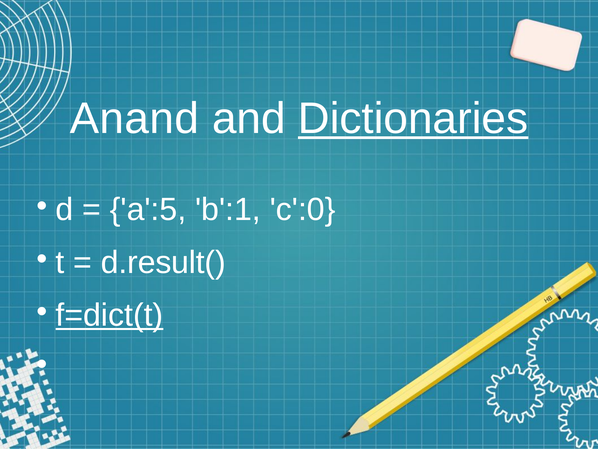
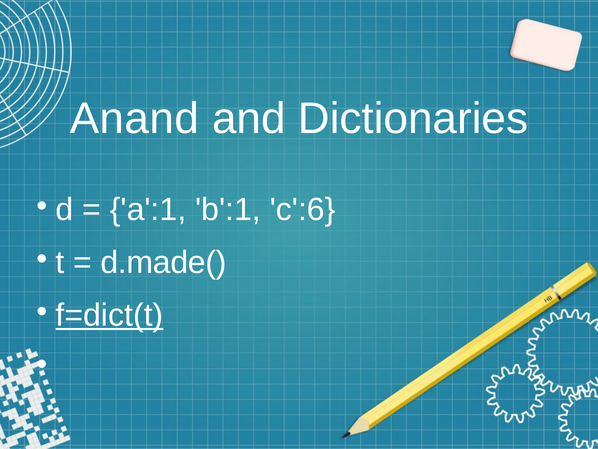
Dictionaries underline: present -> none
a':5: a':5 -> a':1
c':0: c':0 -> c':6
d.result(: d.result( -> d.made(
